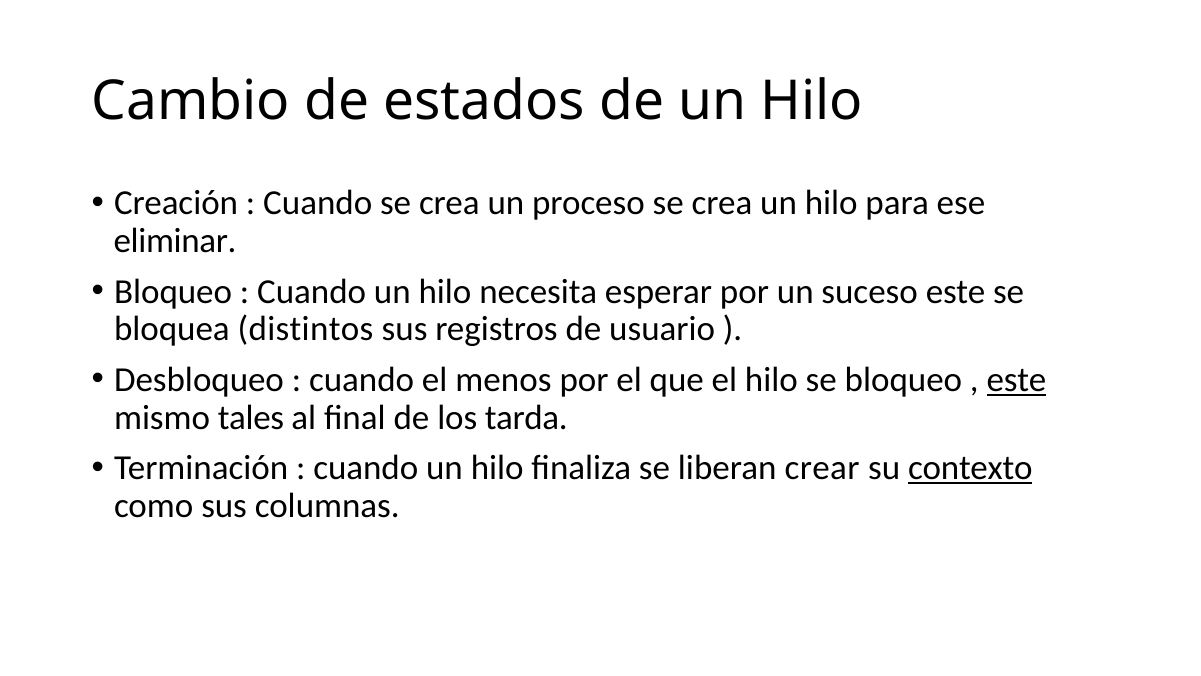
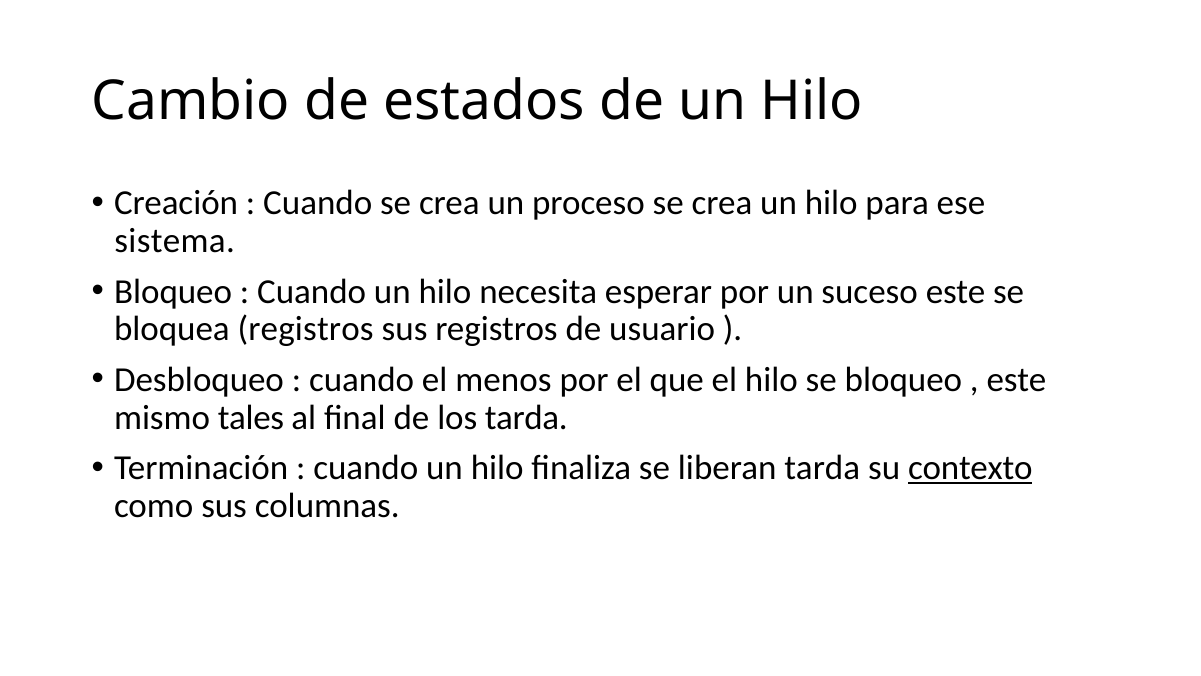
eliminar: eliminar -> sistema
bloquea distintos: distintos -> registros
este at (1016, 379) underline: present -> none
liberan crear: crear -> tarda
